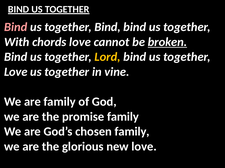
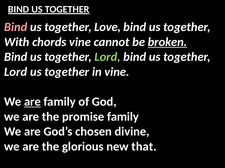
Bind at (108, 27): Bind -> Love
chords love: love -> vine
Lord at (107, 57) colour: yellow -> light green
Love at (16, 72): Love -> Lord
are at (32, 102) underline: none -> present
chosen family: family -> divine
new love: love -> that
